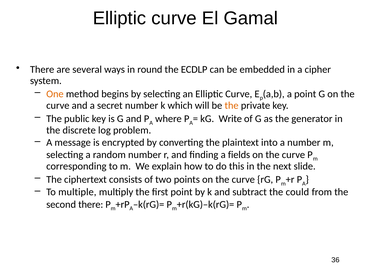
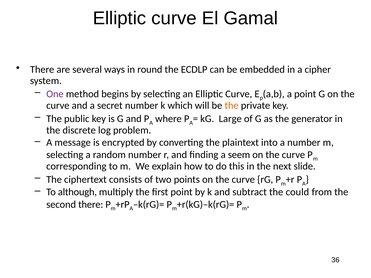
One colour: orange -> purple
Write: Write -> Large
fields: fields -> seem
multiple: multiple -> although
